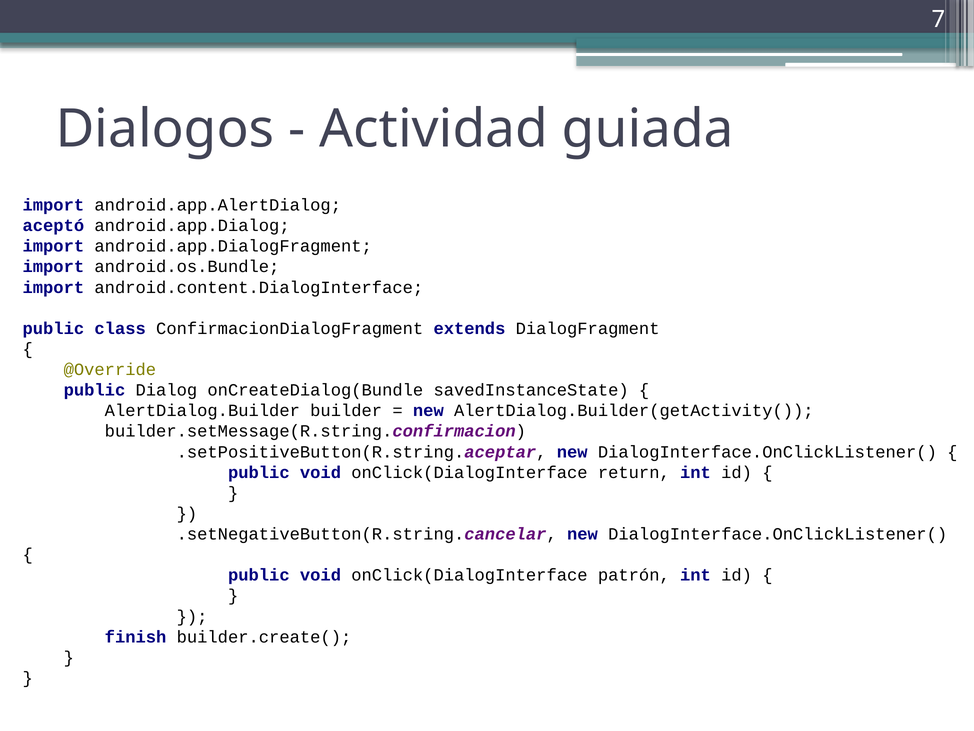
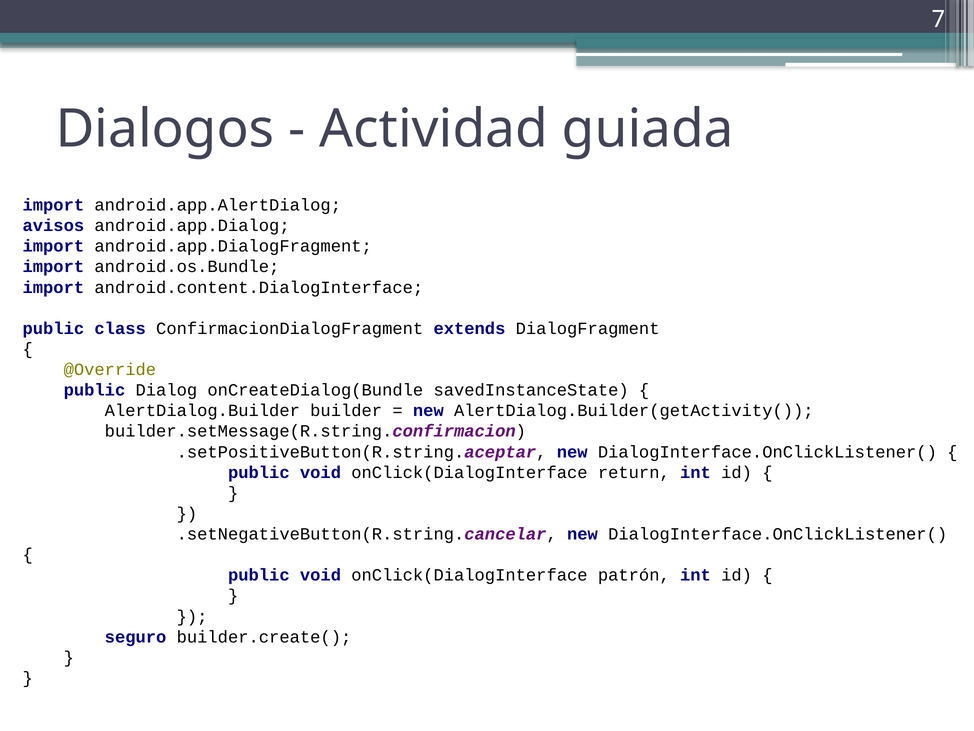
aceptó: aceptó -> avisos
finish: finish -> seguro
